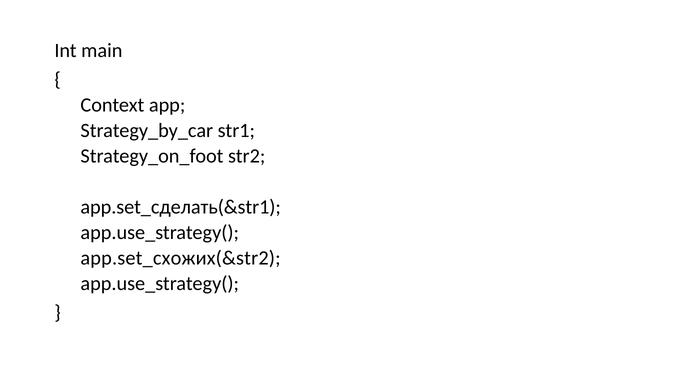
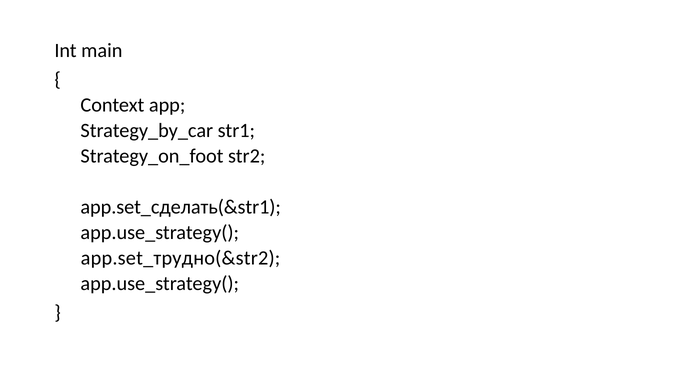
app.set_схожих(&str2: app.set_схожих(&str2 -> app.set_трудно(&str2
